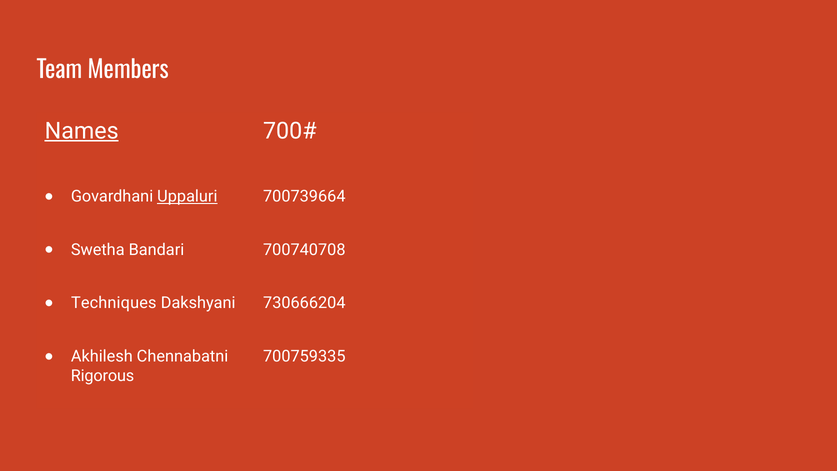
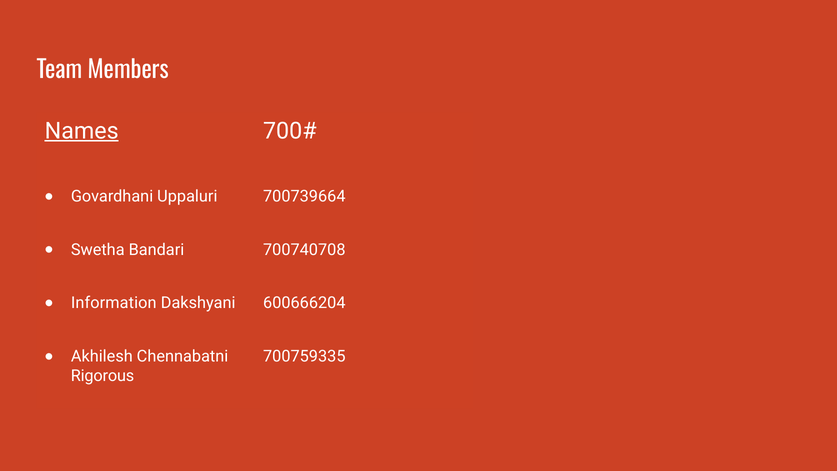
Uppaluri underline: present -> none
Techniques: Techniques -> Information
730666204: 730666204 -> 600666204
